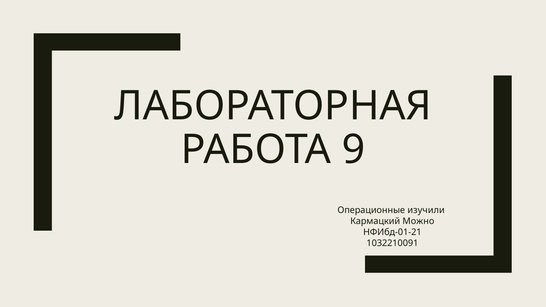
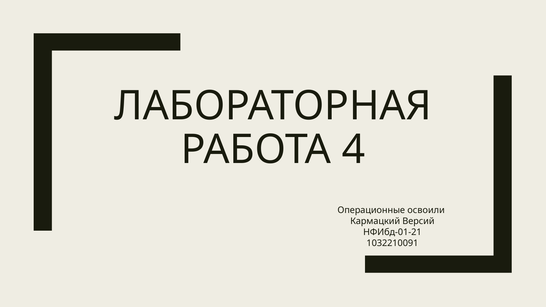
9: 9 -> 4
изучили: изучили -> освоили
Можно: Можно -> Версий
